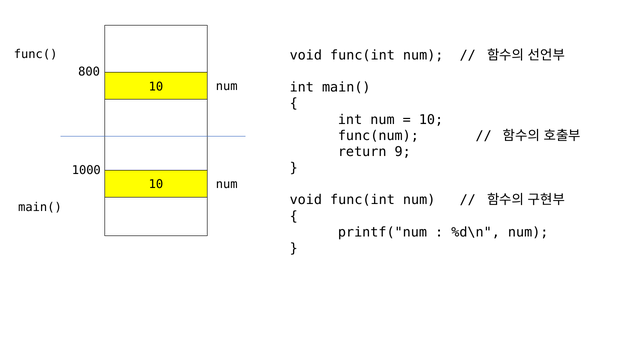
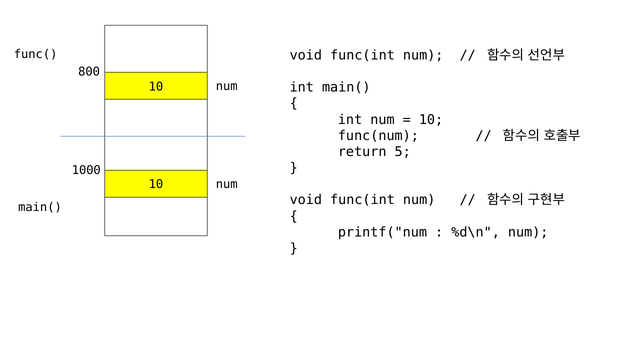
9: 9 -> 5
